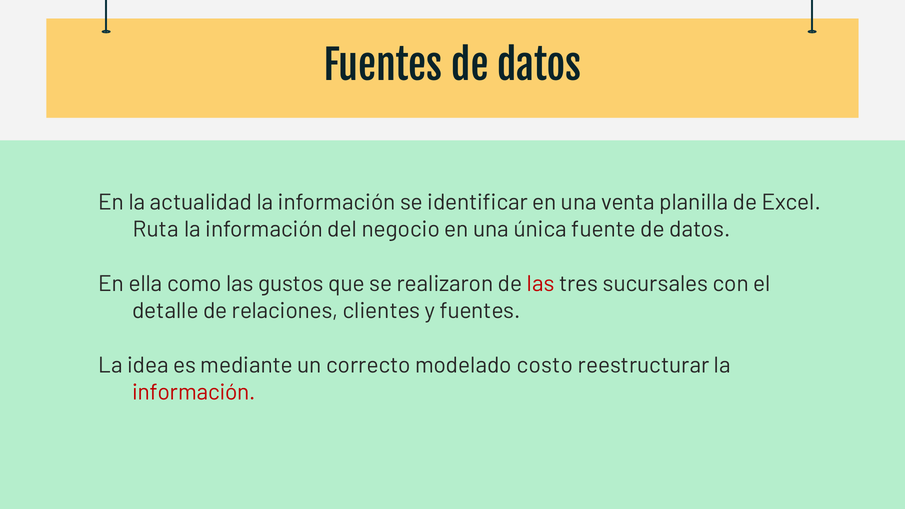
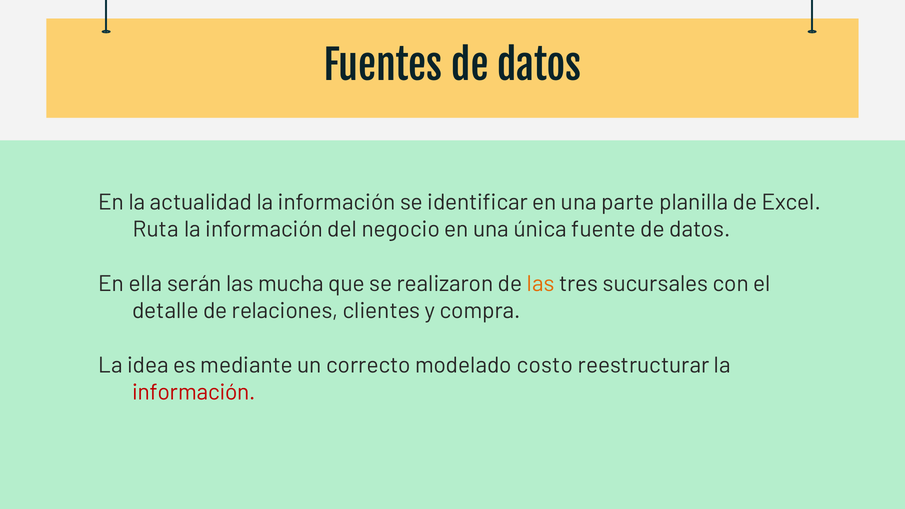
venta: venta -> parte
como: como -> serán
gustos: gustos -> mucha
las at (541, 284) colour: red -> orange
y fuentes: fuentes -> compra
